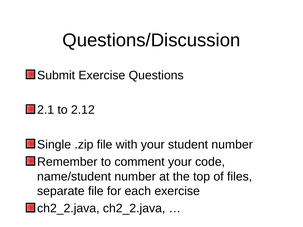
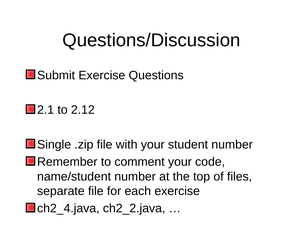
ch2_2.java at (68, 209): ch2_2.java -> ch2_4.java
